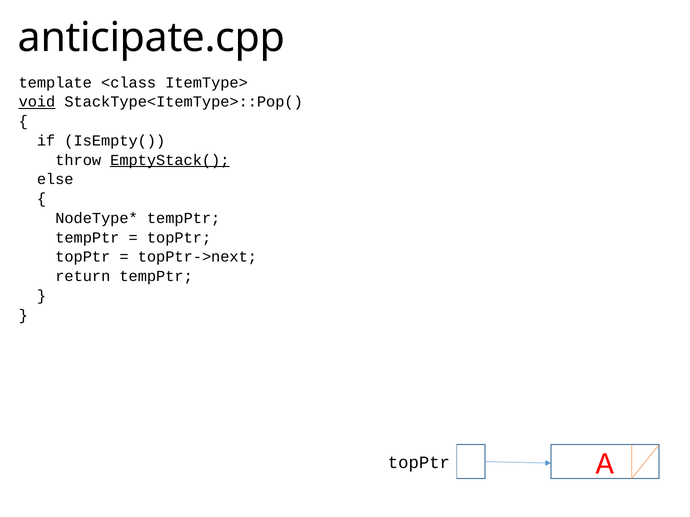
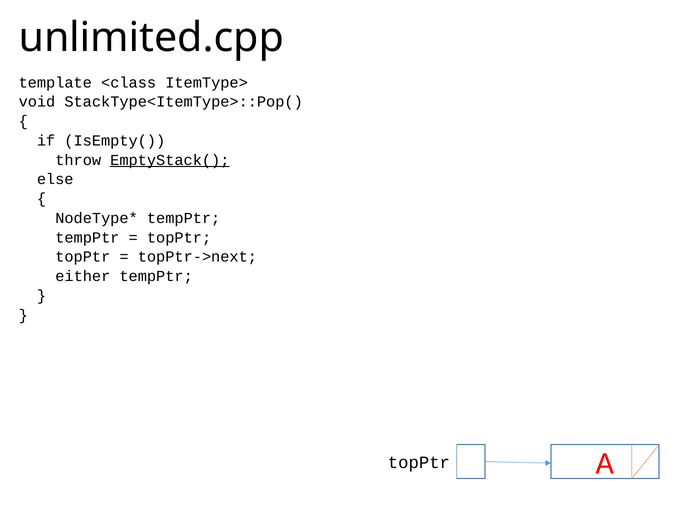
anticipate.cpp: anticipate.cpp -> unlimited.cpp
void underline: present -> none
return: return -> either
